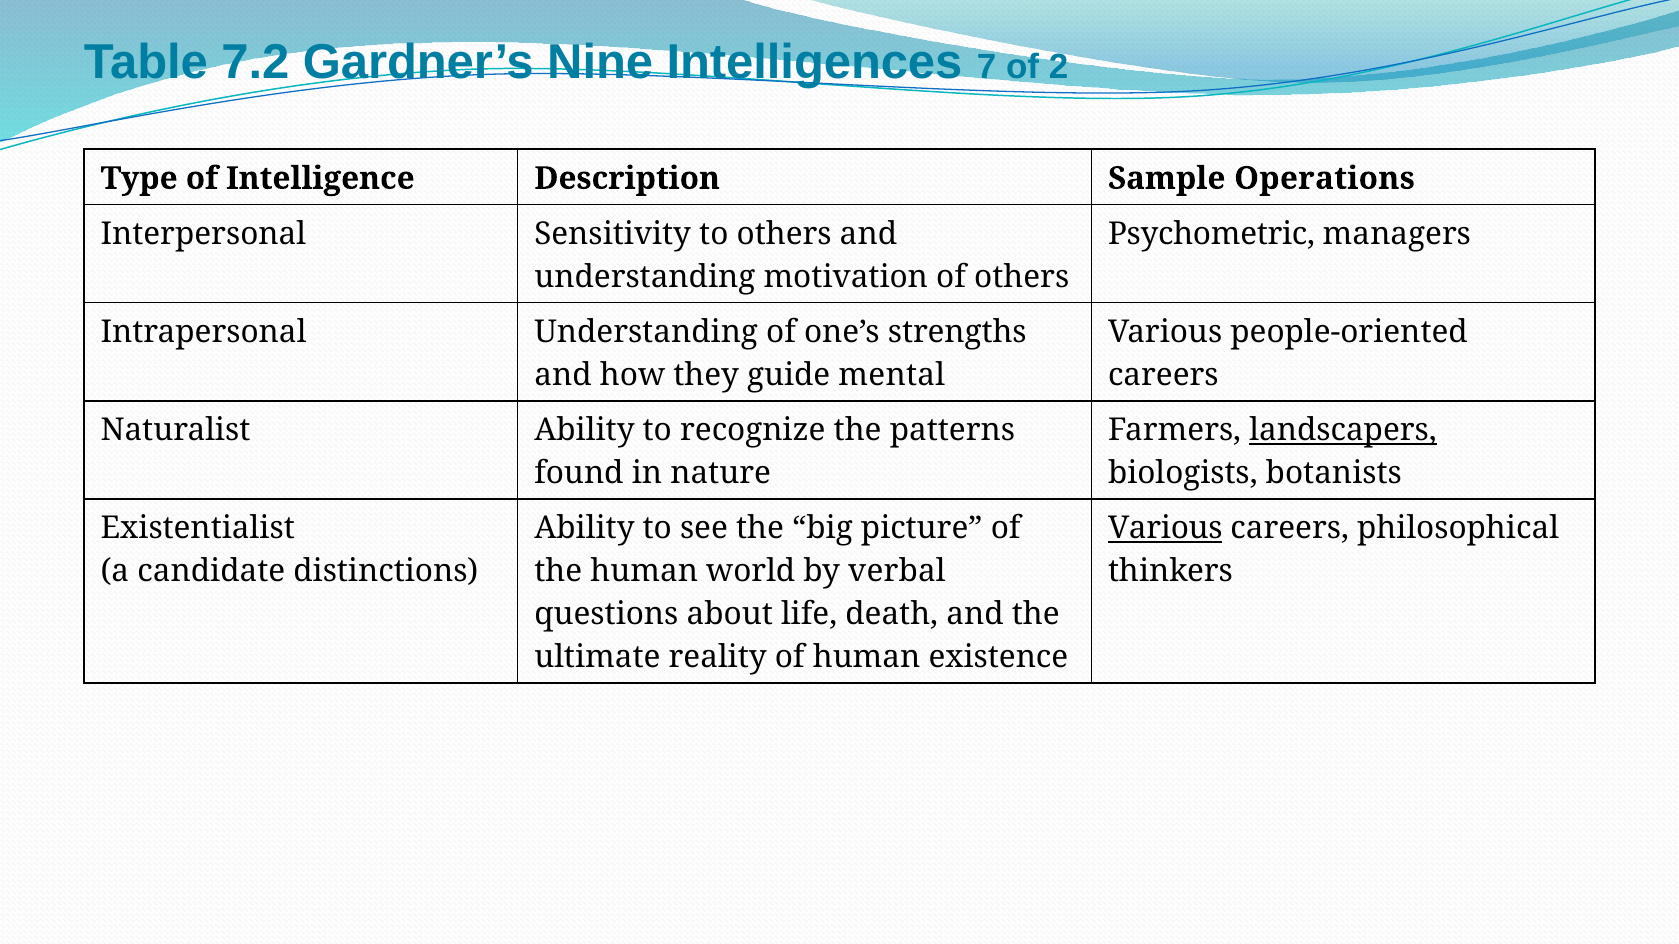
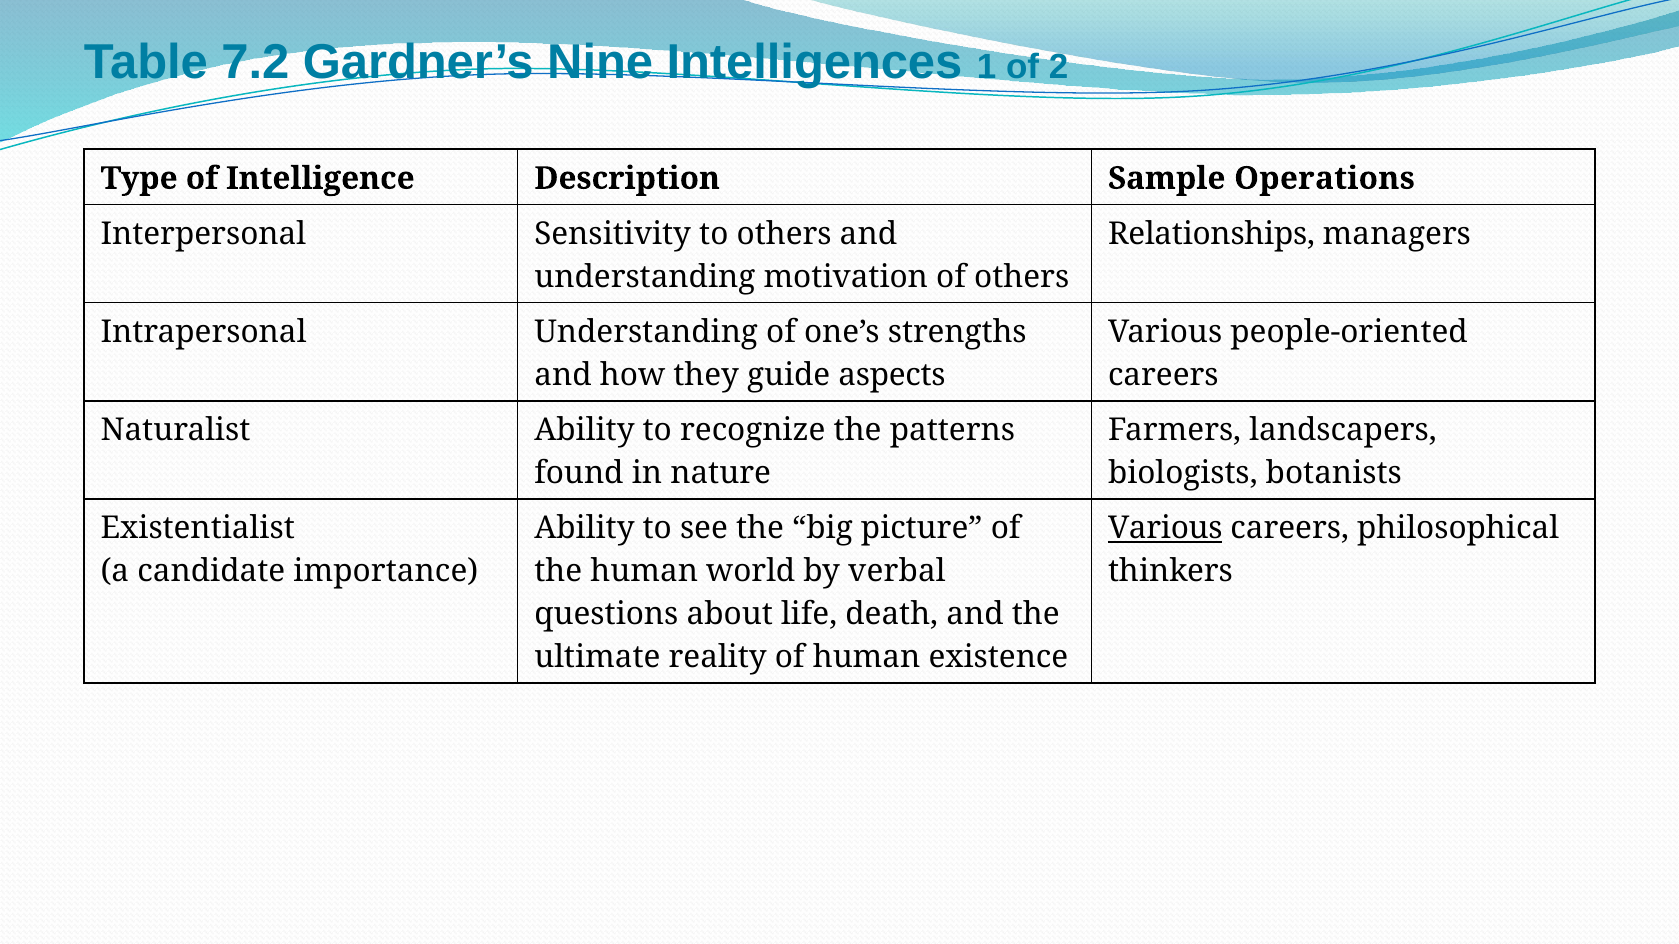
7: 7 -> 1
Psychometric: Psychometric -> Relationships
mental: mental -> aspects
landscapers underline: present -> none
distinctions: distinctions -> importance
